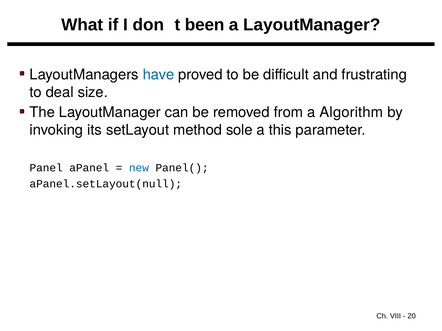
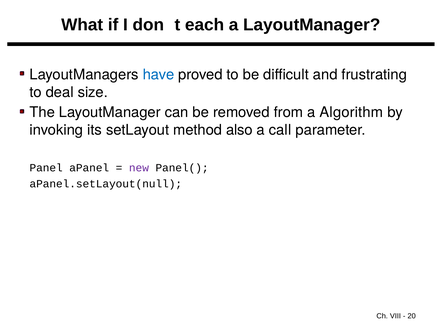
been: been -> each
sole: sole -> also
this: this -> call
new colour: blue -> purple
